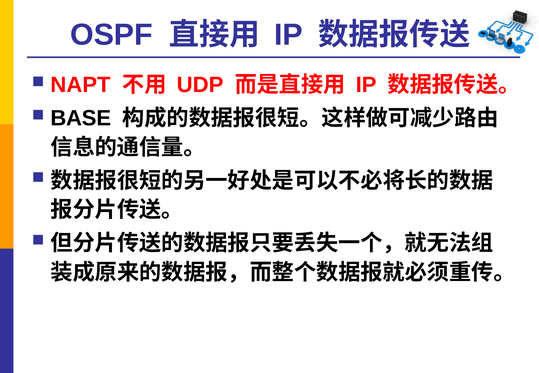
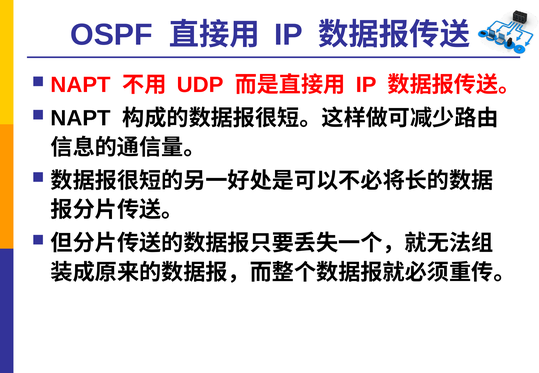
BASE at (81, 118): BASE -> NAPT
